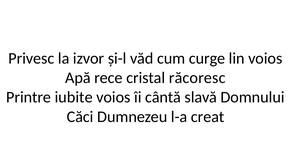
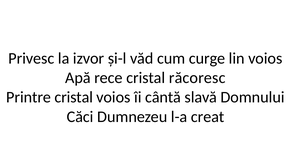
Printre iubite: iubite -> cristal
